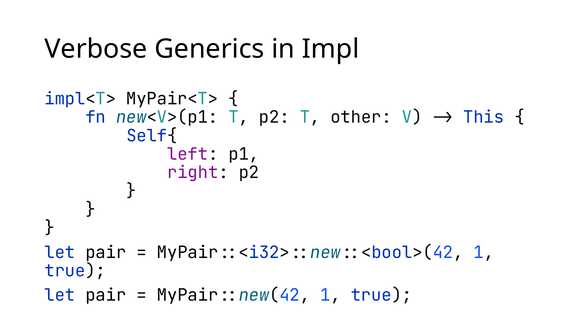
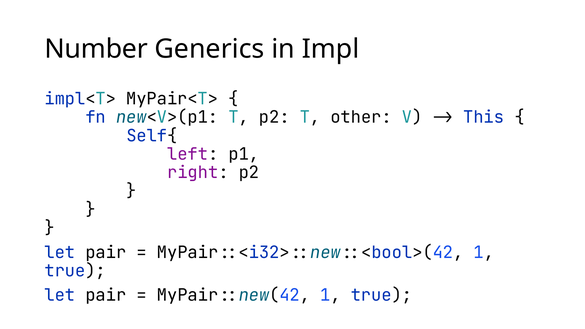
Verbose: Verbose -> Number
